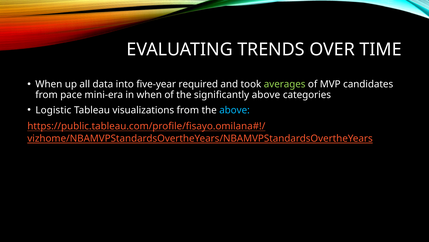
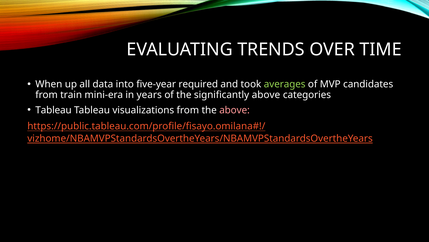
pace: pace -> train
in when: when -> years
Logistic at (53, 110): Logistic -> Tableau
above at (235, 110) colour: light blue -> pink
